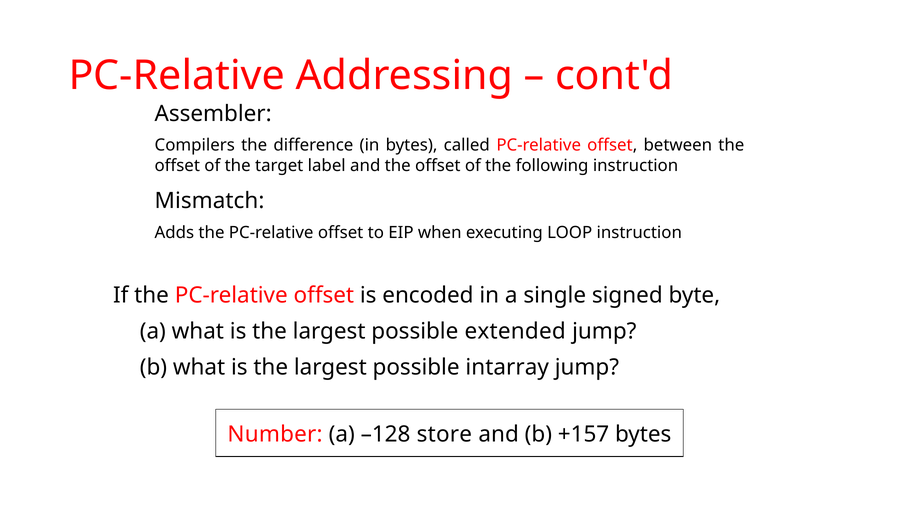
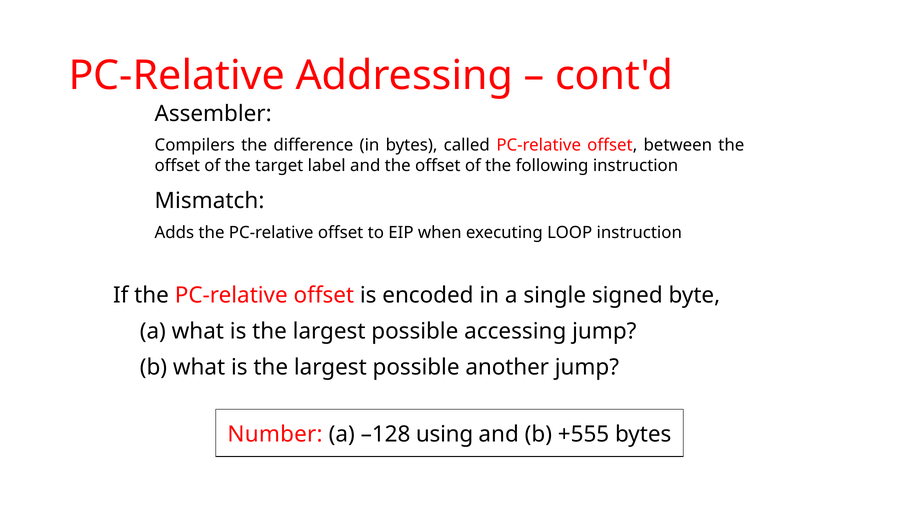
extended: extended -> accessing
intarray: intarray -> another
store: store -> using
+157: +157 -> +555
